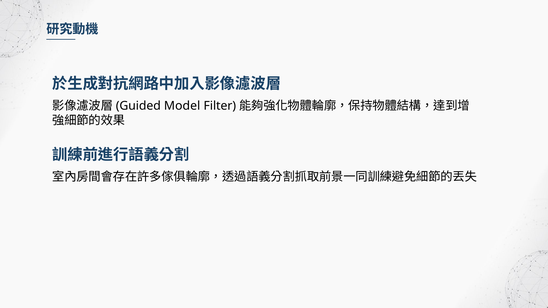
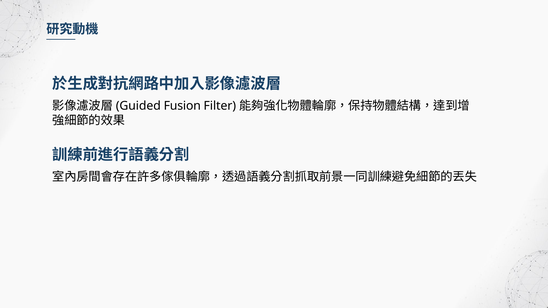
Model: Model -> Fusion
